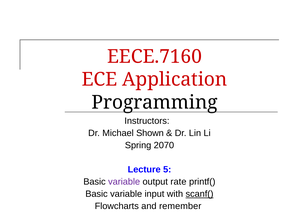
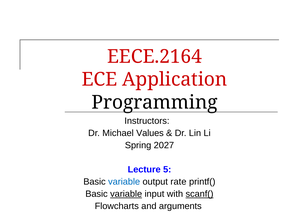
EECE.7160: EECE.7160 -> EECE.2164
Shown: Shown -> Values
2070: 2070 -> 2027
variable at (124, 182) colour: purple -> blue
variable at (126, 194) underline: none -> present
remember: remember -> arguments
